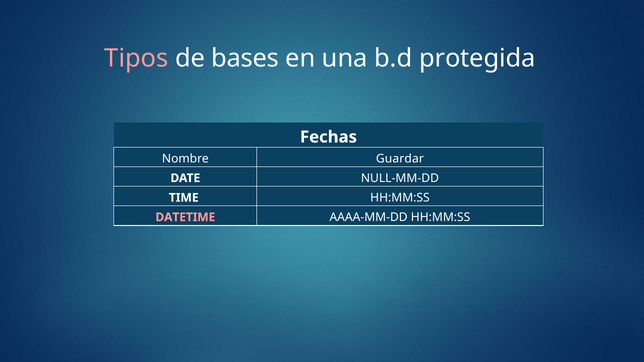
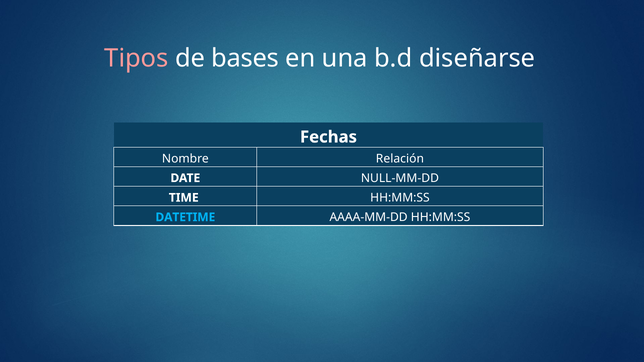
protegida: protegida -> diseñarse
Guardar: Guardar -> Relación
DATETIME colour: pink -> light blue
